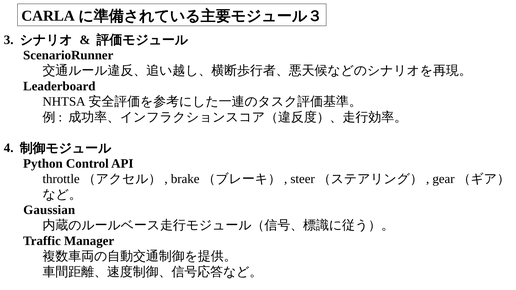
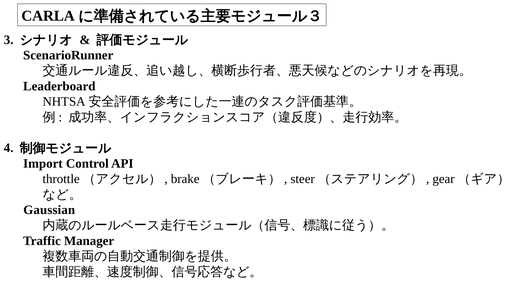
Python: Python -> Import
